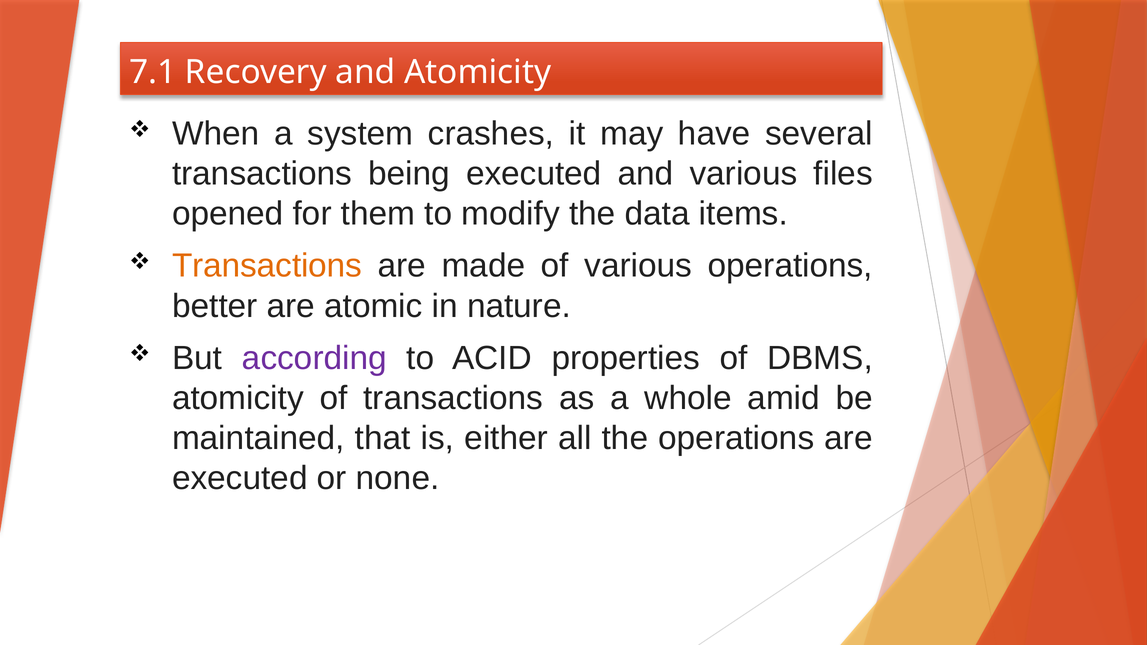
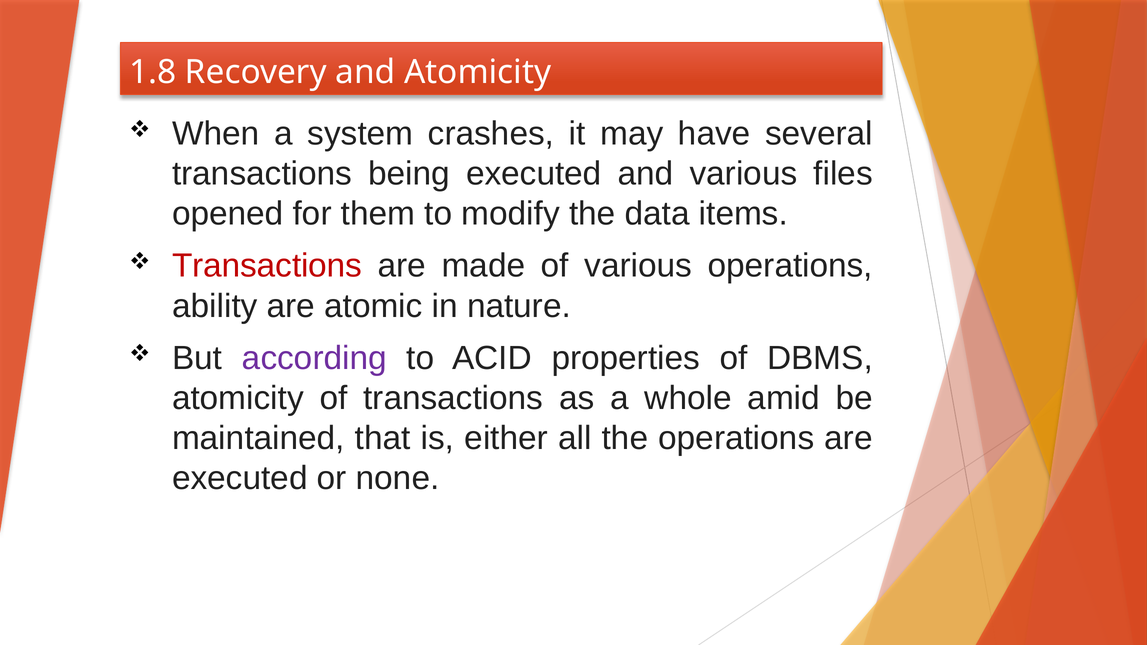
7.1: 7.1 -> 1.8
Transactions at (267, 266) colour: orange -> red
better: better -> ability
